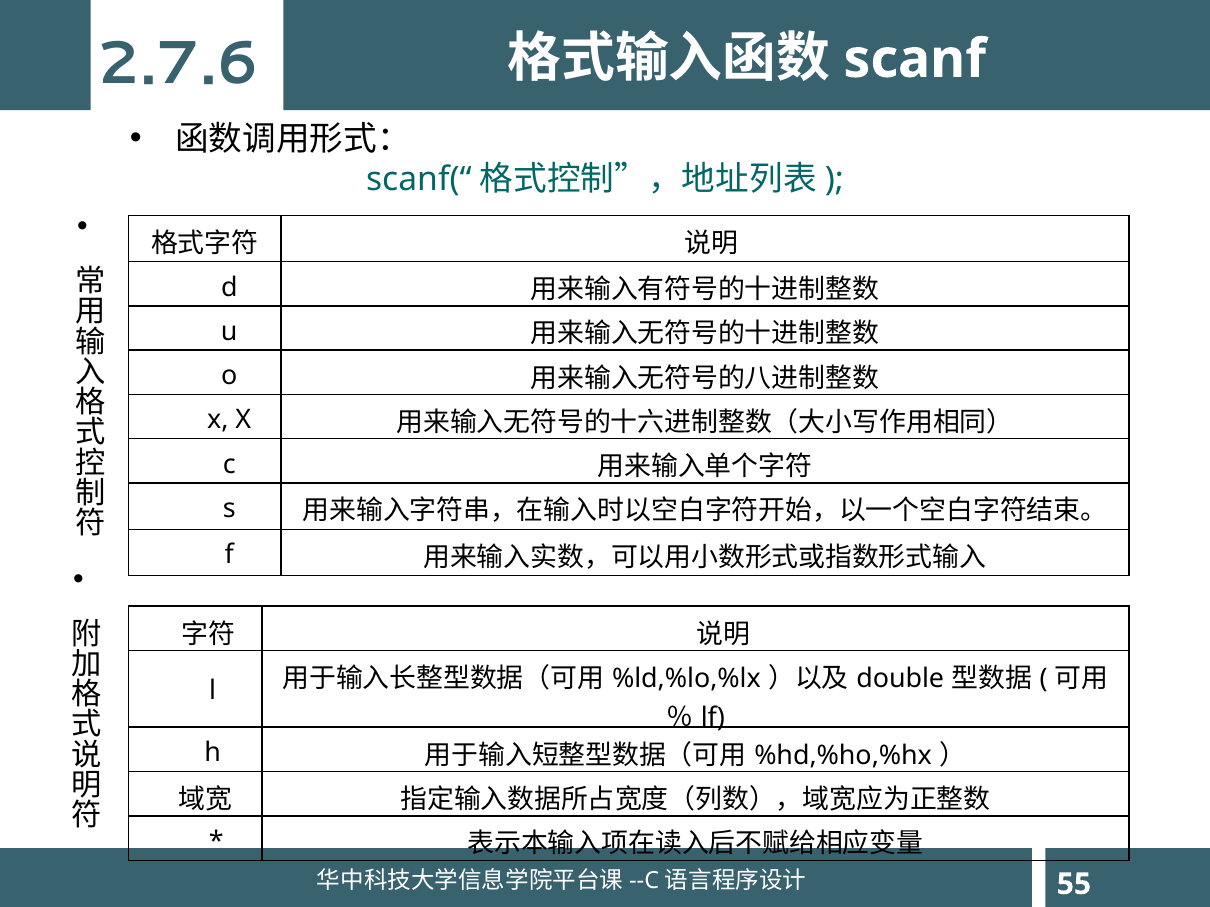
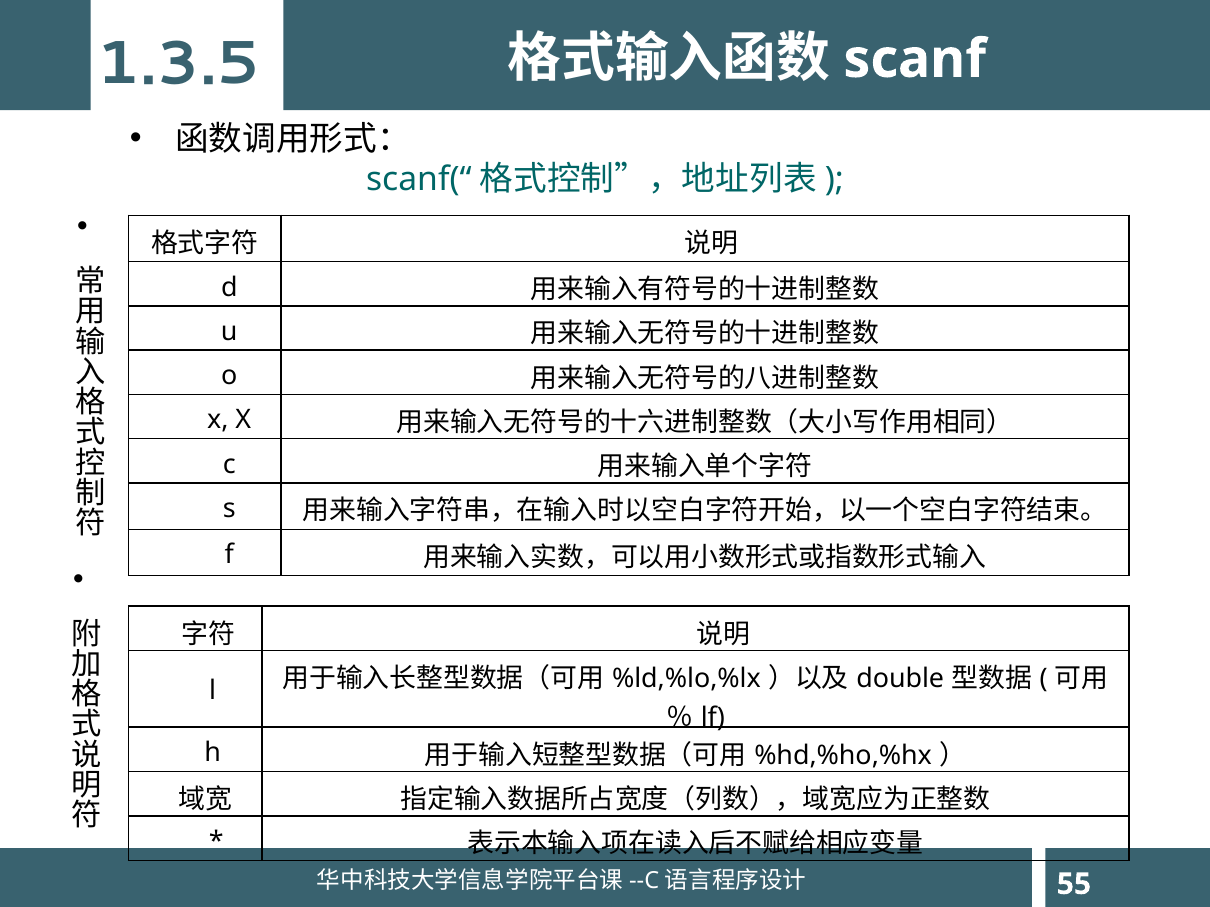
2.7.6: 2.7.6 -> 1.3.5
